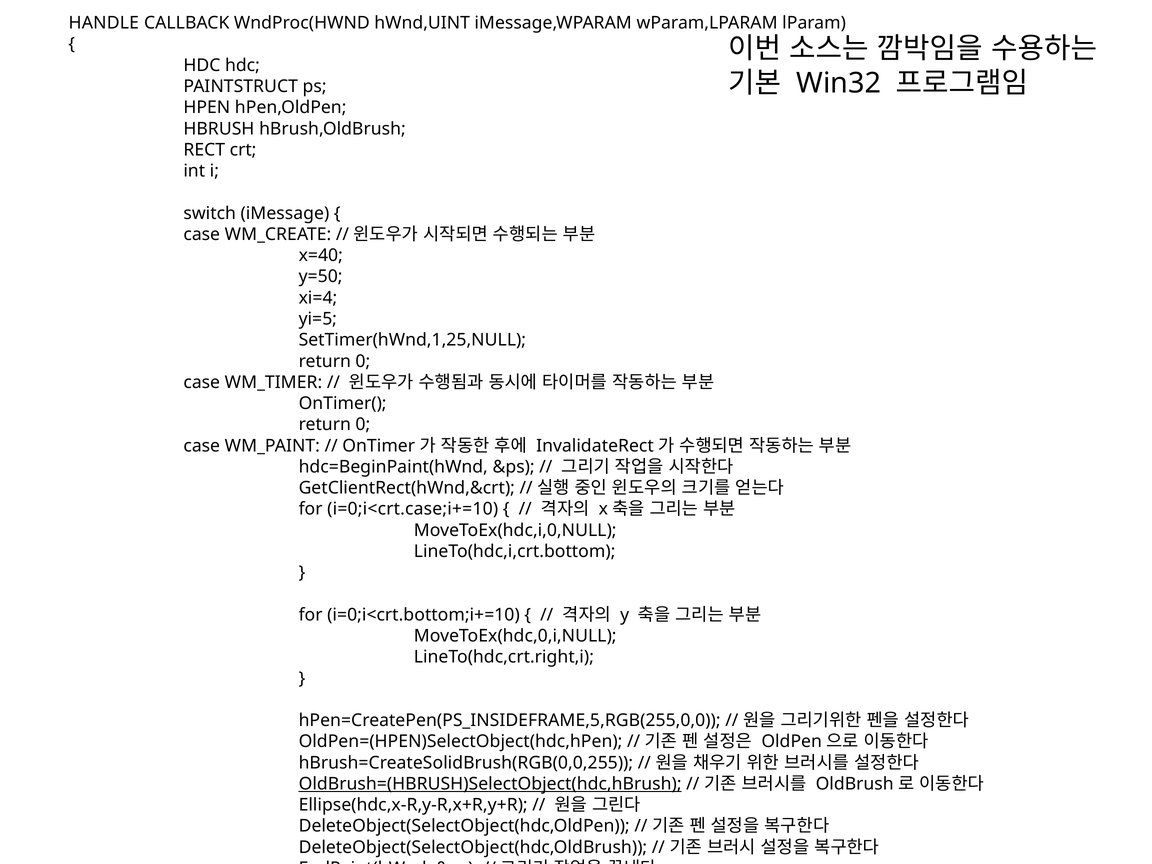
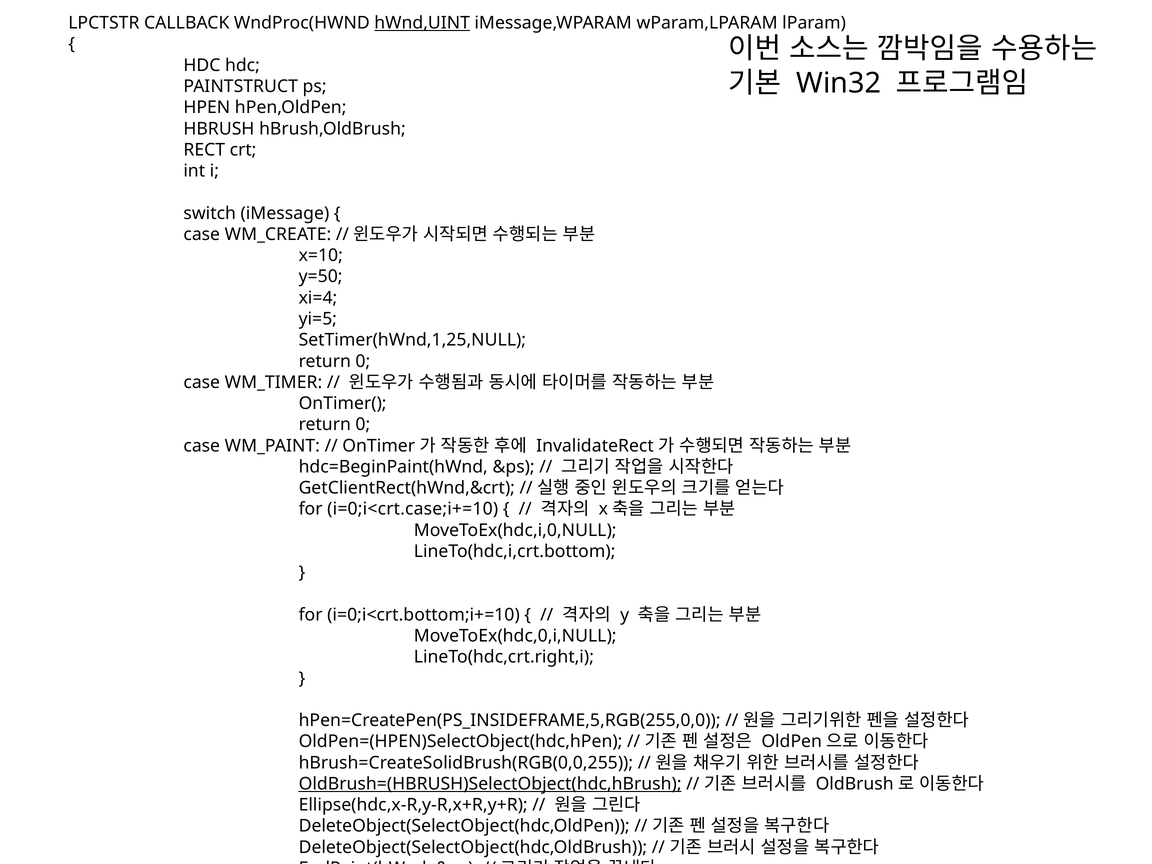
HANDLE: HANDLE -> LPCTSTR
hWnd,UINT underline: none -> present
x=40: x=40 -> x=10
